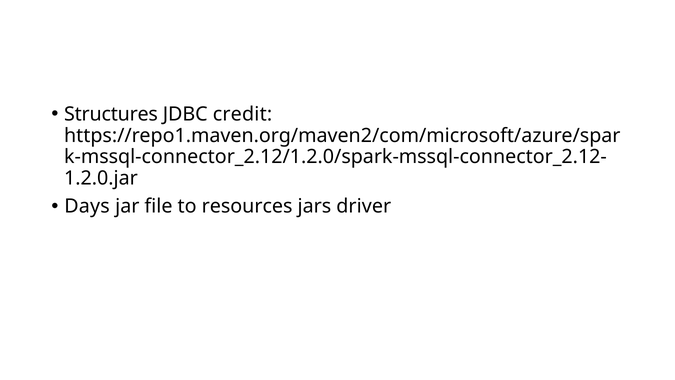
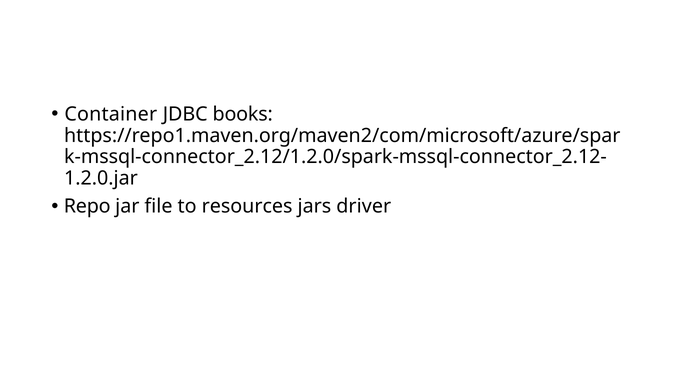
Structures: Structures -> Container
credit: credit -> books
Days: Days -> Repo
